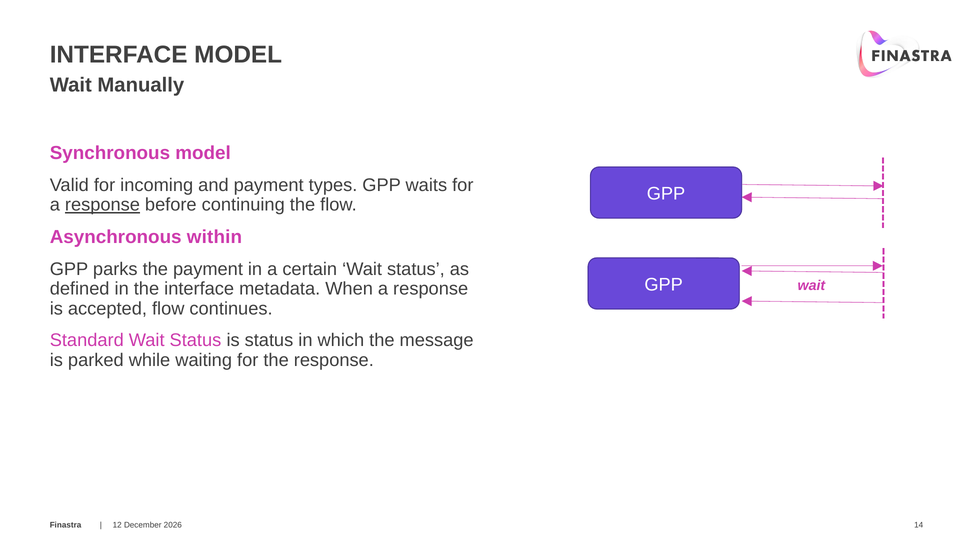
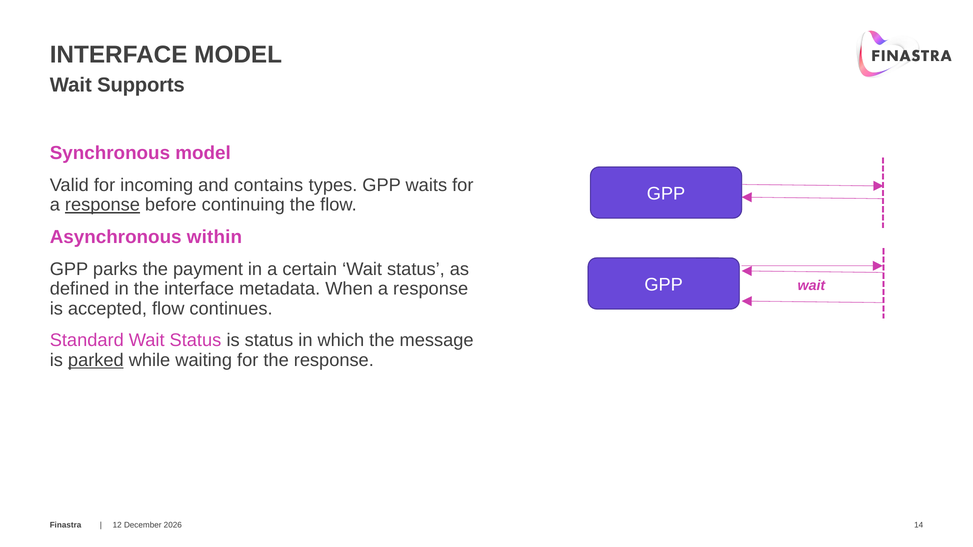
Manually: Manually -> Supports
and payment: payment -> contains
parked underline: none -> present
